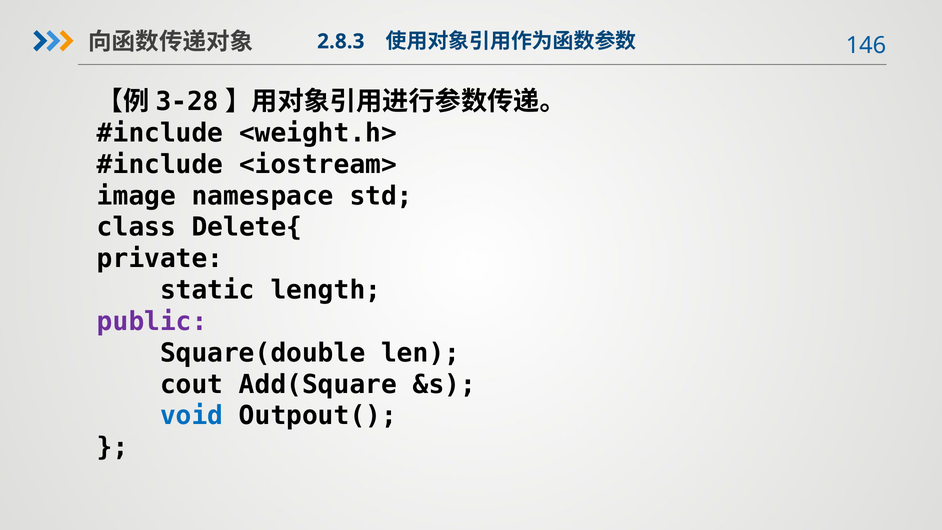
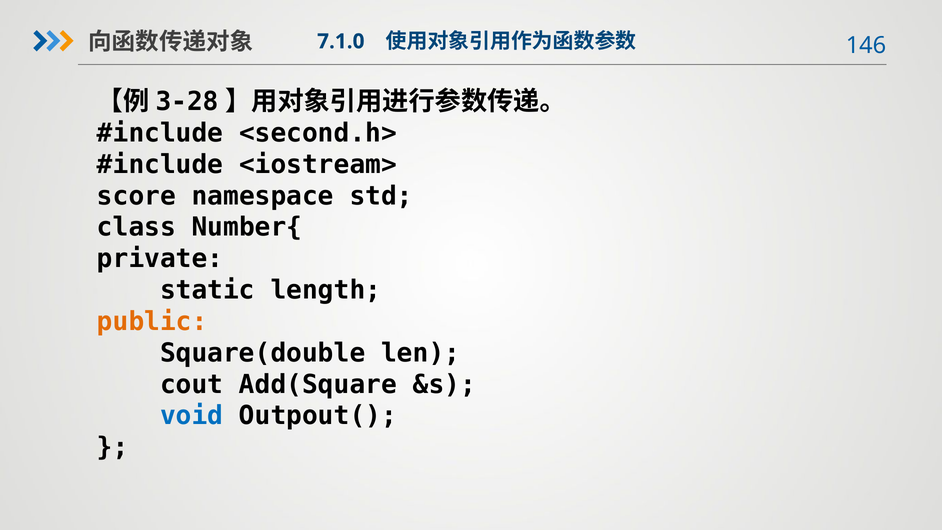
2.8.3: 2.8.3 -> 7.1.0
<weight.h>: <weight.h> -> <second.h>
image: image -> score
Delete{: Delete{ -> Number{
public colour: purple -> orange
